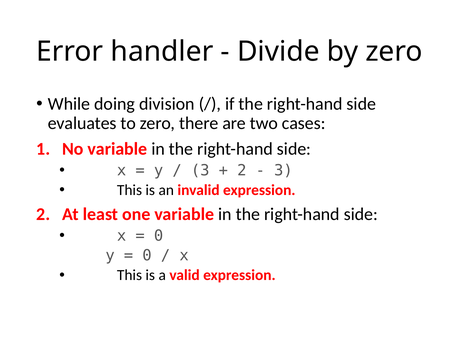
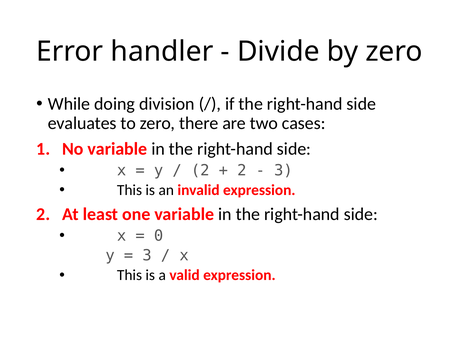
3 at (200, 170): 3 -> 2
0 at (147, 255): 0 -> 3
